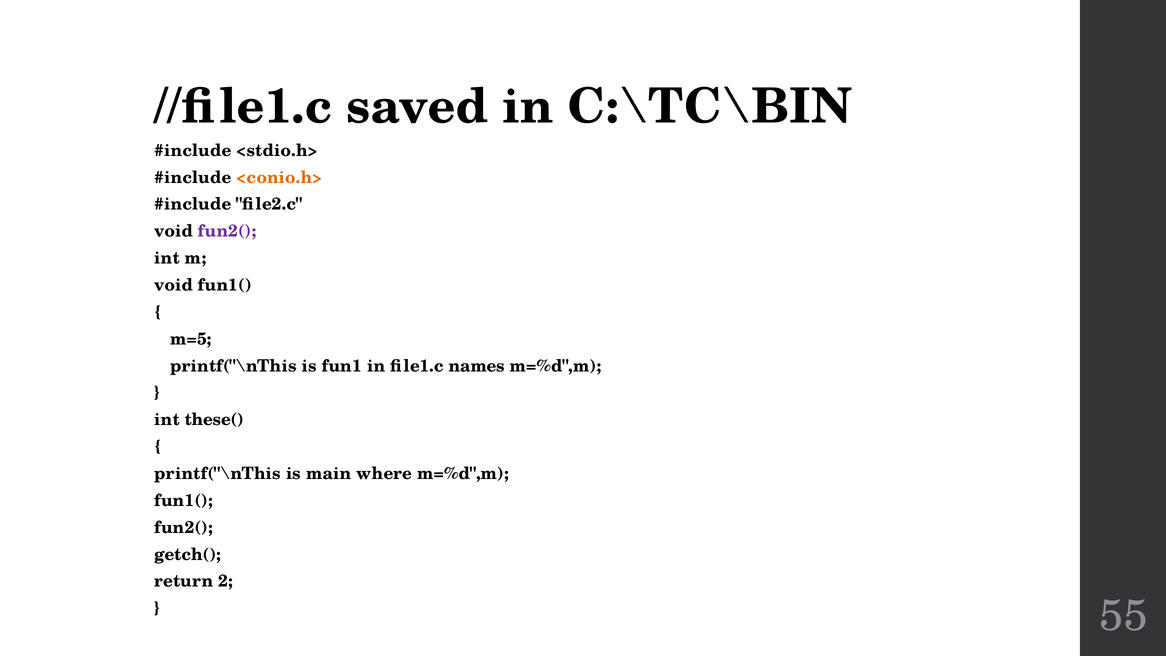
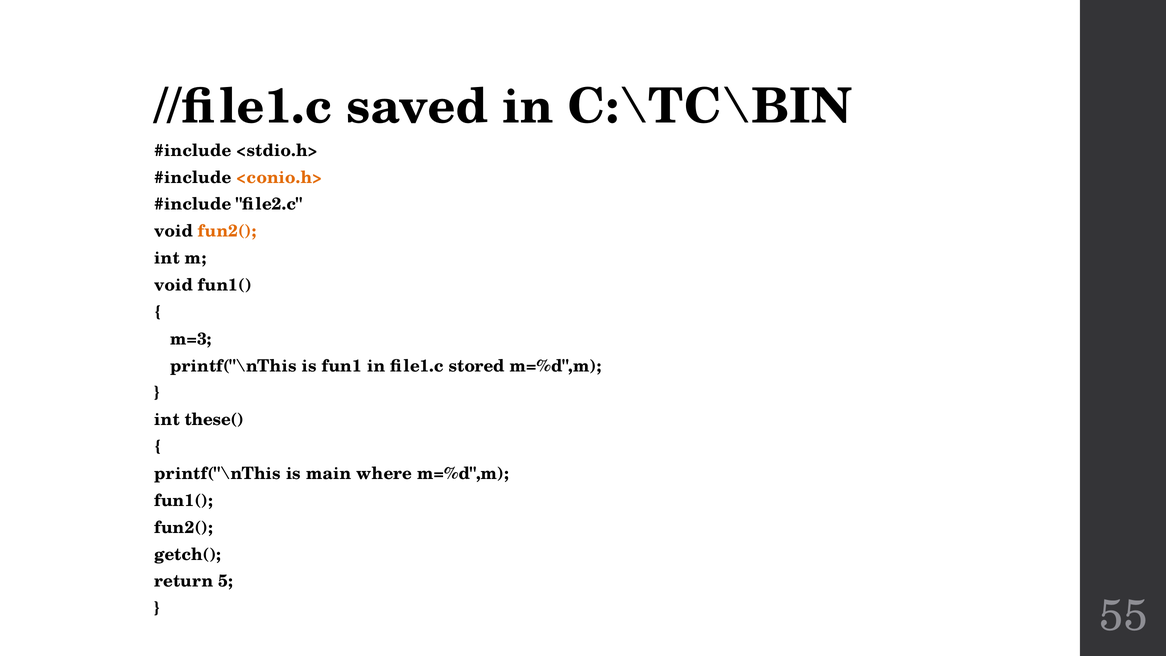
fun2( at (227, 231) colour: purple -> orange
m=5: m=5 -> m=3
names: names -> stored
2: 2 -> 5
